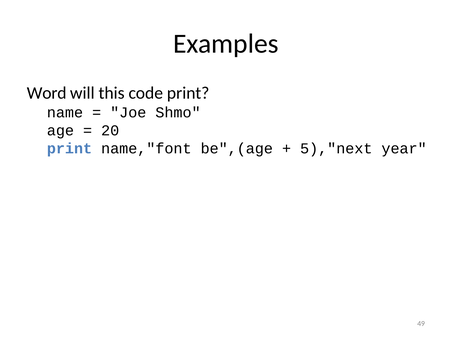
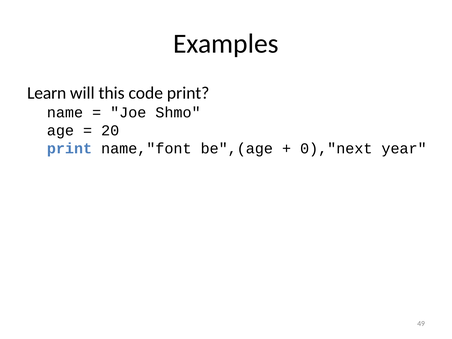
Word: Word -> Learn
5),"next: 5),"next -> 0),"next
